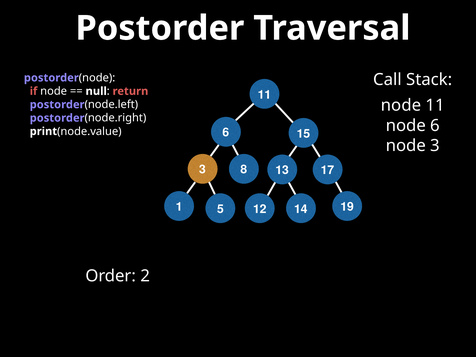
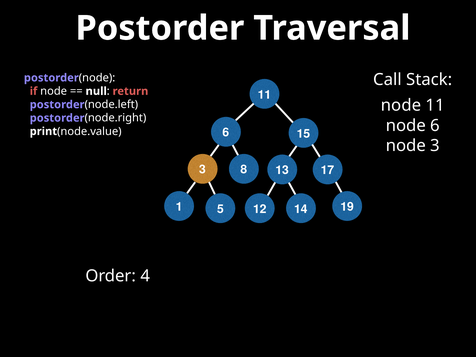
2: 2 -> 4
